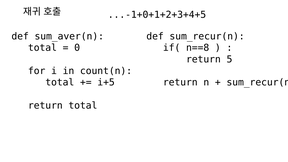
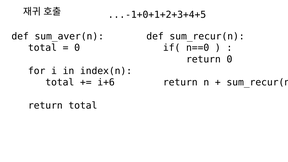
n==8: n==8 -> n==0
return 5: 5 -> 0
count(n: count(n -> index(n
i+5: i+5 -> i+6
